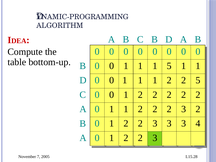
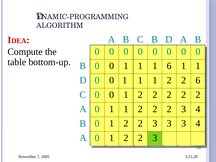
1 5: 5 -> 6
2 5: 5 -> 6
2 3 2: 2 -> 4
